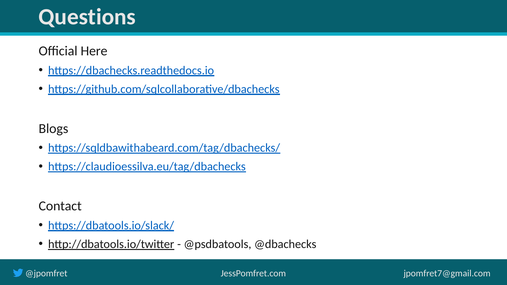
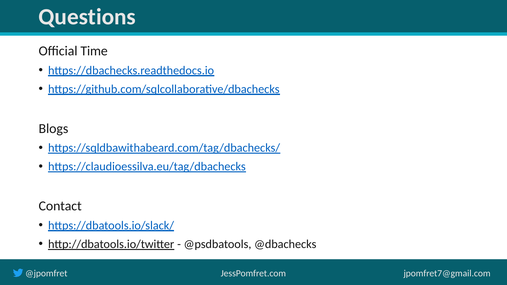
Here: Here -> Time
